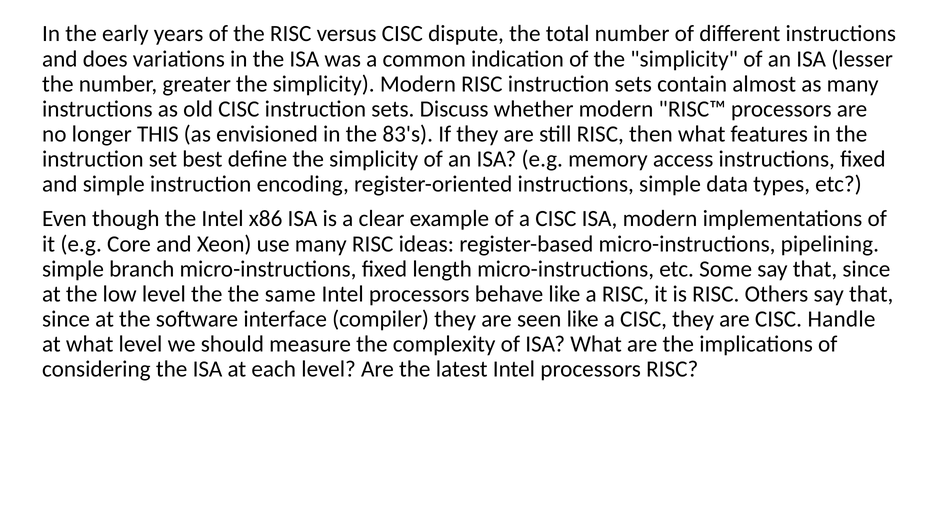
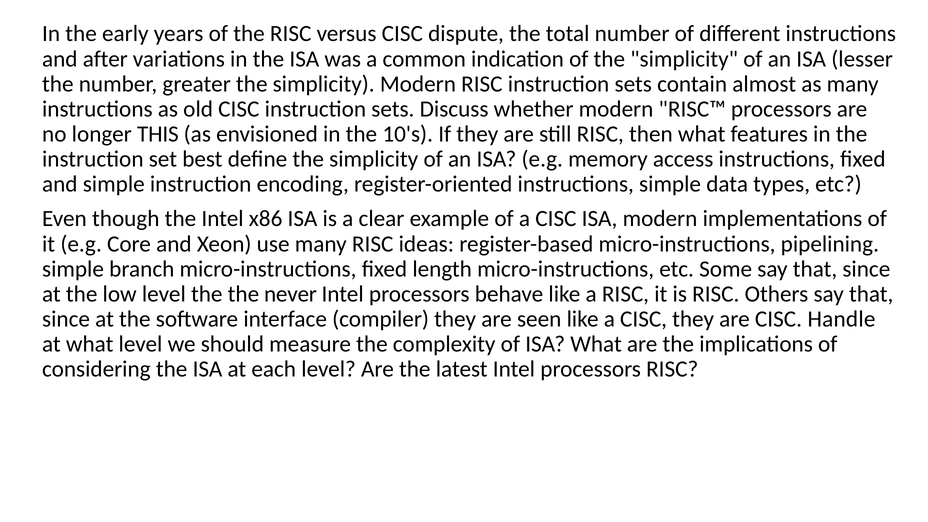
does: does -> after
83's: 83's -> 10's
same: same -> never
